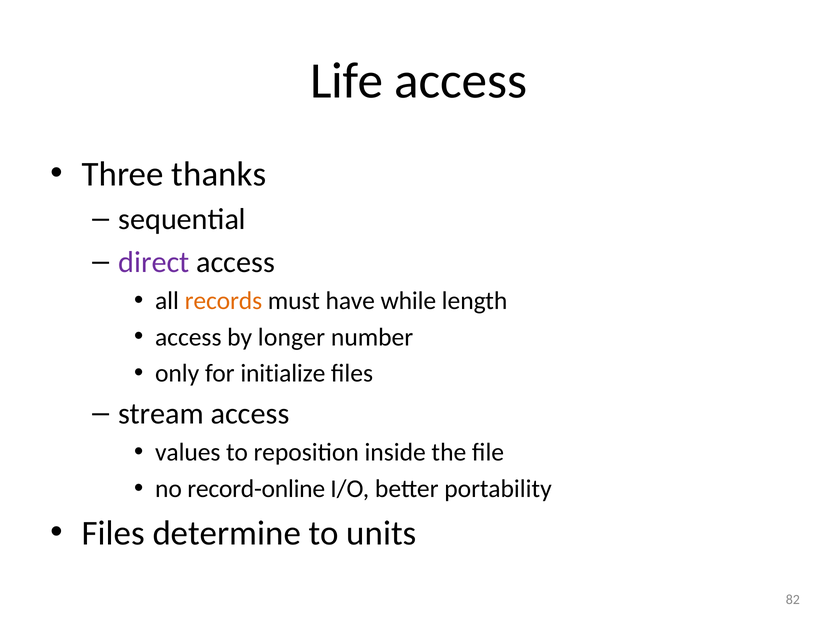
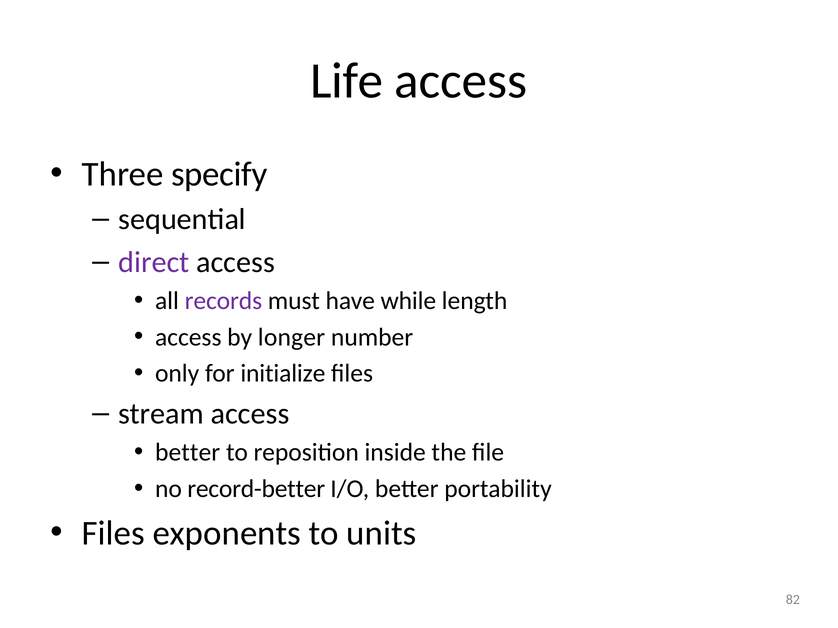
thanks: thanks -> specify
records colour: orange -> purple
values at (188, 453): values -> better
record-online: record-online -> record-better
determine: determine -> exponents
